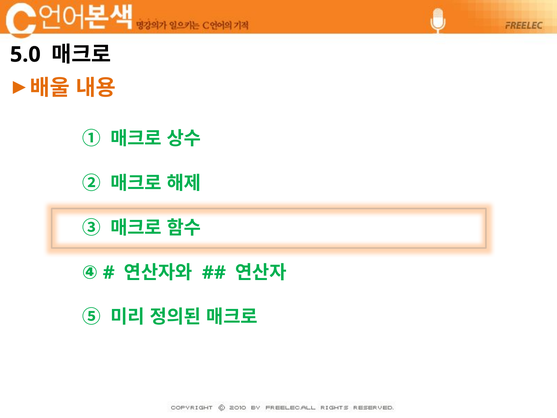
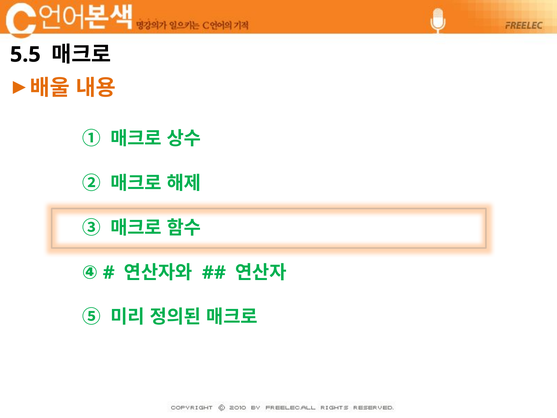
5.0: 5.0 -> 5.5
